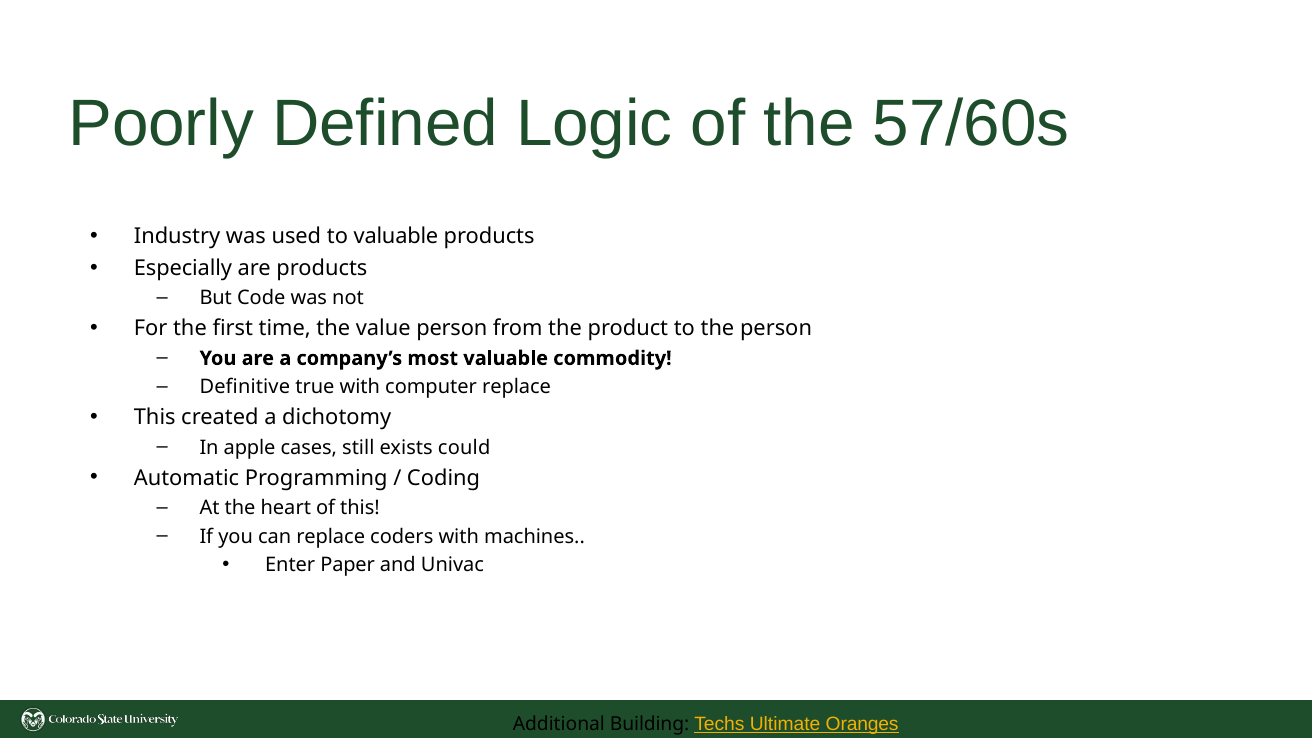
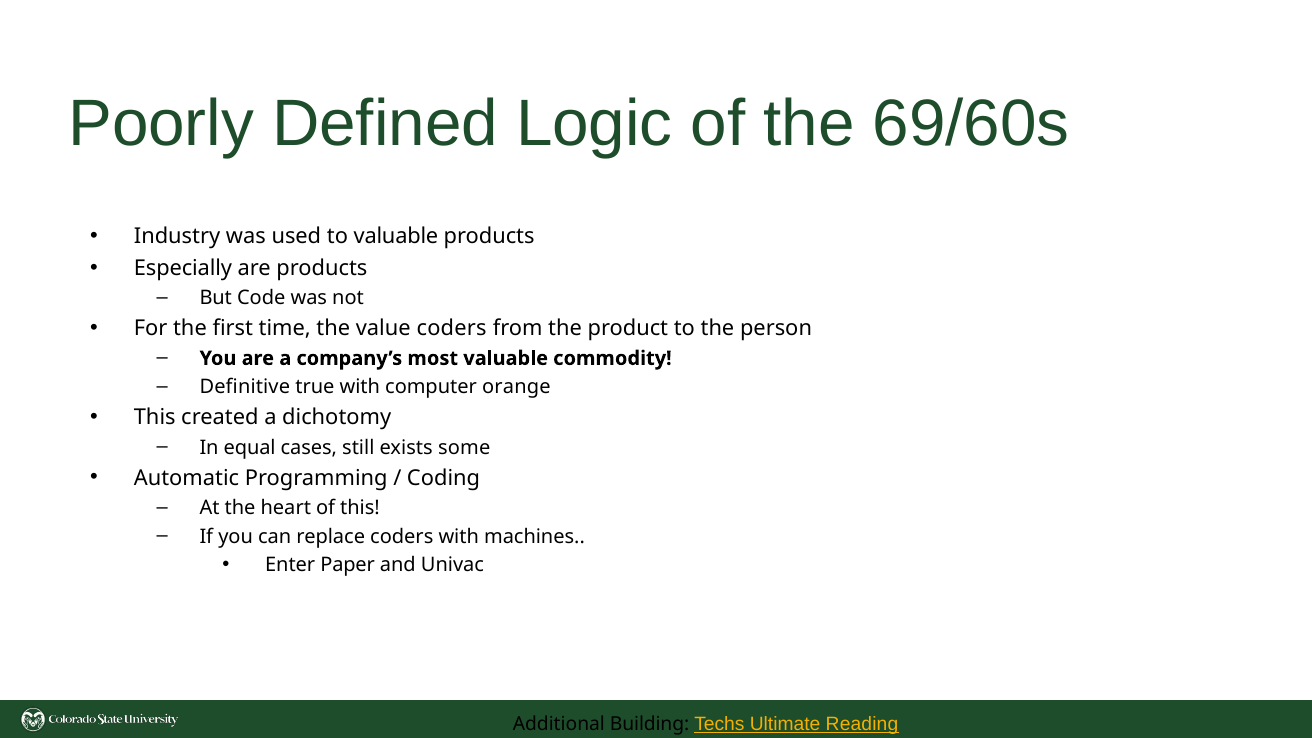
57/60s: 57/60s -> 69/60s
value person: person -> coders
computer replace: replace -> orange
apple: apple -> equal
could: could -> some
Oranges: Oranges -> Reading
